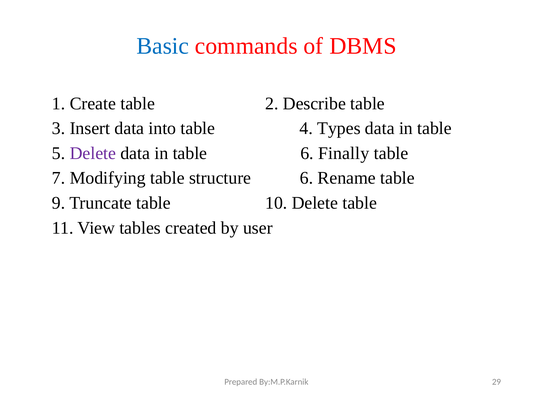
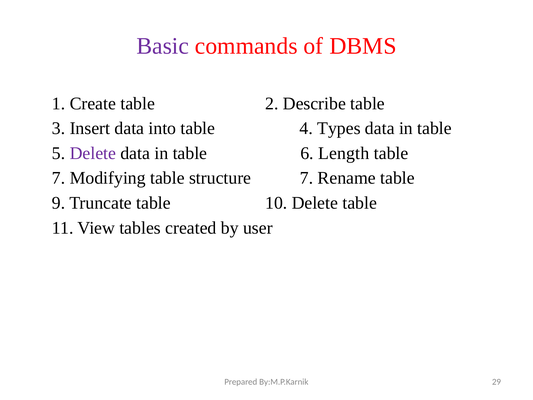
Basic colour: blue -> purple
Finally: Finally -> Length
structure 6: 6 -> 7
